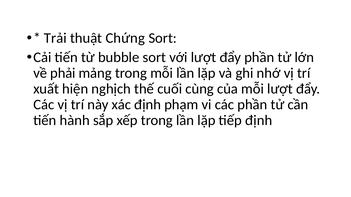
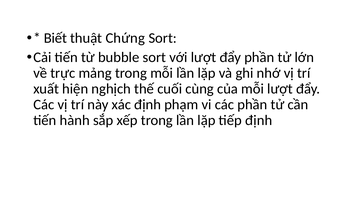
Trải: Trải -> Biết
phải: phải -> trực
